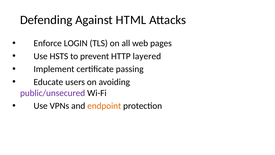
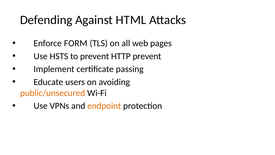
LOGIN: LOGIN -> FORM
HTTP layered: layered -> prevent
public/unsecured colour: purple -> orange
